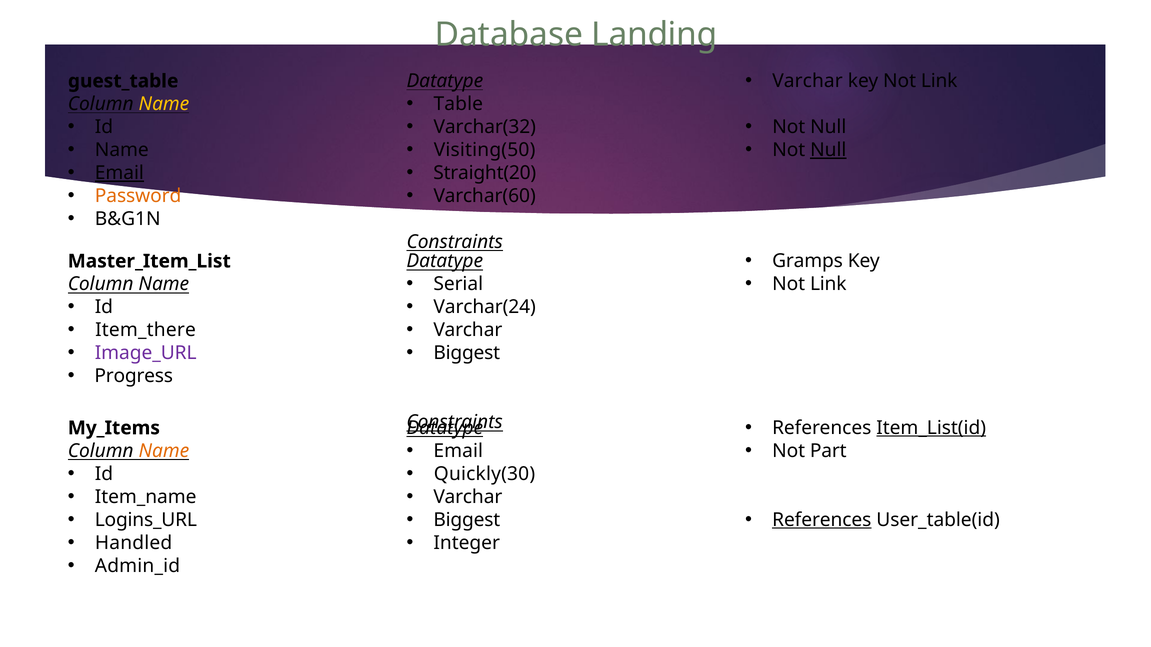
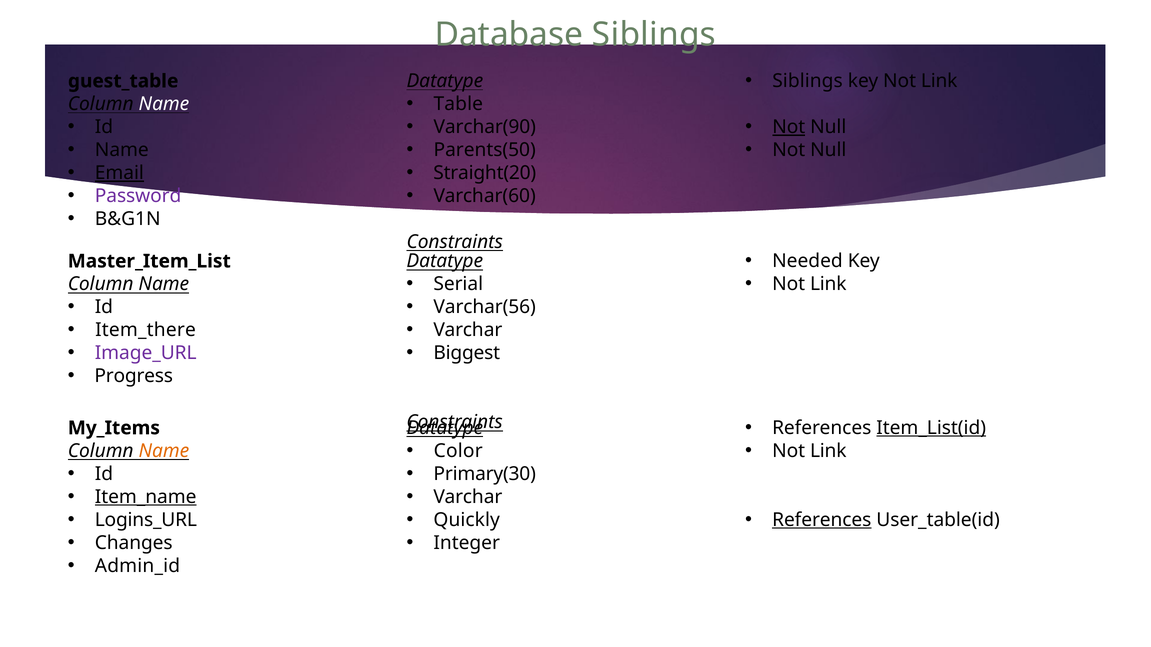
Database Landing: Landing -> Siblings
Varchar at (808, 81): Varchar -> Siblings
Name at (164, 104) colour: yellow -> white
Varchar(32: Varchar(32 -> Varchar(90
Not at (789, 127) underline: none -> present
Visiting(50: Visiting(50 -> Parents(50
Null at (828, 150) underline: present -> none
Password colour: orange -> purple
Gramps: Gramps -> Needed
Varchar(24: Varchar(24 -> Varchar(56
Email at (458, 451): Email -> Color
Part at (828, 451): Part -> Link
Quickly(30: Quickly(30 -> Primary(30
Item_name underline: none -> present
Biggest at (467, 520): Biggest -> Quickly
Handled: Handled -> Changes
